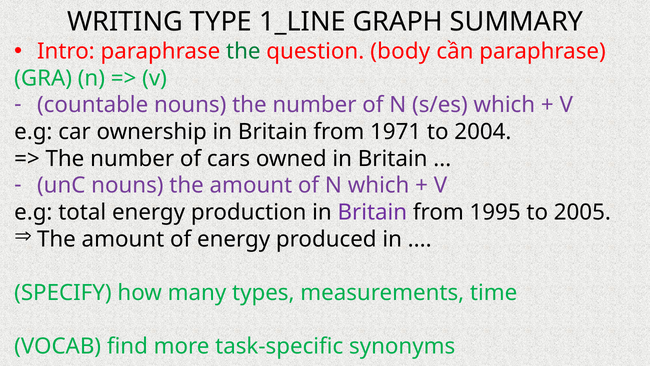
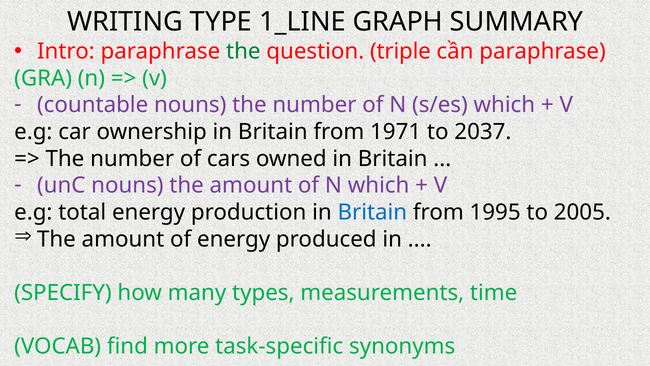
body: body -> triple
2004: 2004 -> 2037
Britain at (372, 212) colour: purple -> blue
